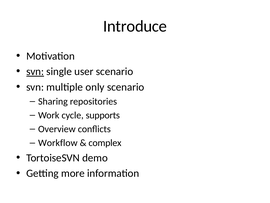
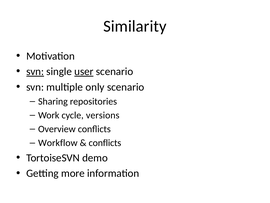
Introduce: Introduce -> Similarity
user underline: none -> present
supports: supports -> versions
complex at (105, 143): complex -> conflicts
